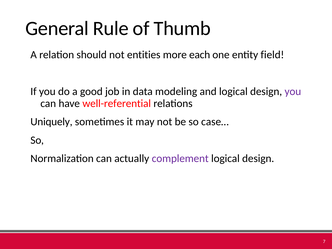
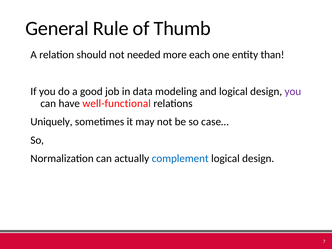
entities: entities -> needed
field: field -> than
well-referential: well-referential -> well-functional
complement colour: purple -> blue
